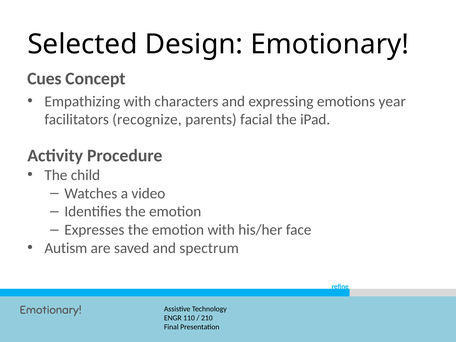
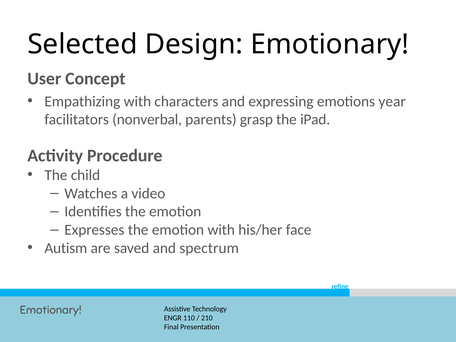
Cues: Cues -> User
recognize: recognize -> nonverbal
facial: facial -> grasp
